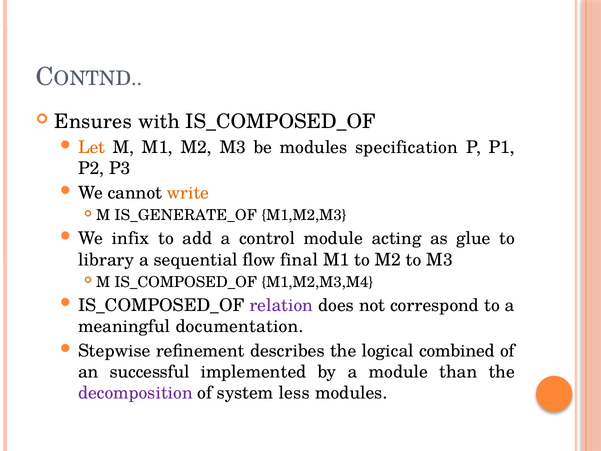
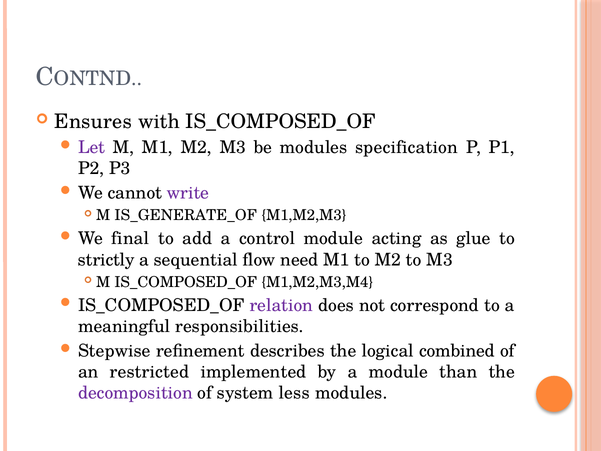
Let colour: orange -> purple
write colour: orange -> purple
infix: infix -> final
library: library -> strictly
final: final -> need
documentation: documentation -> responsibilities
successful: successful -> restricted
